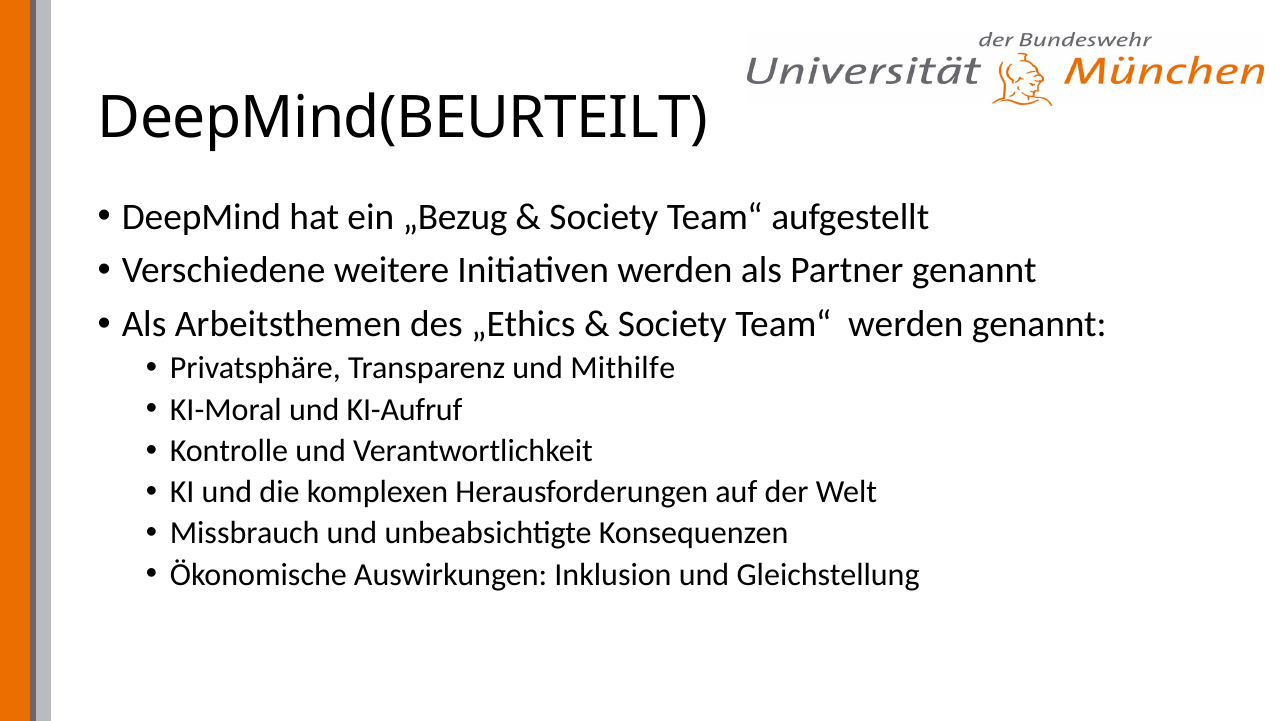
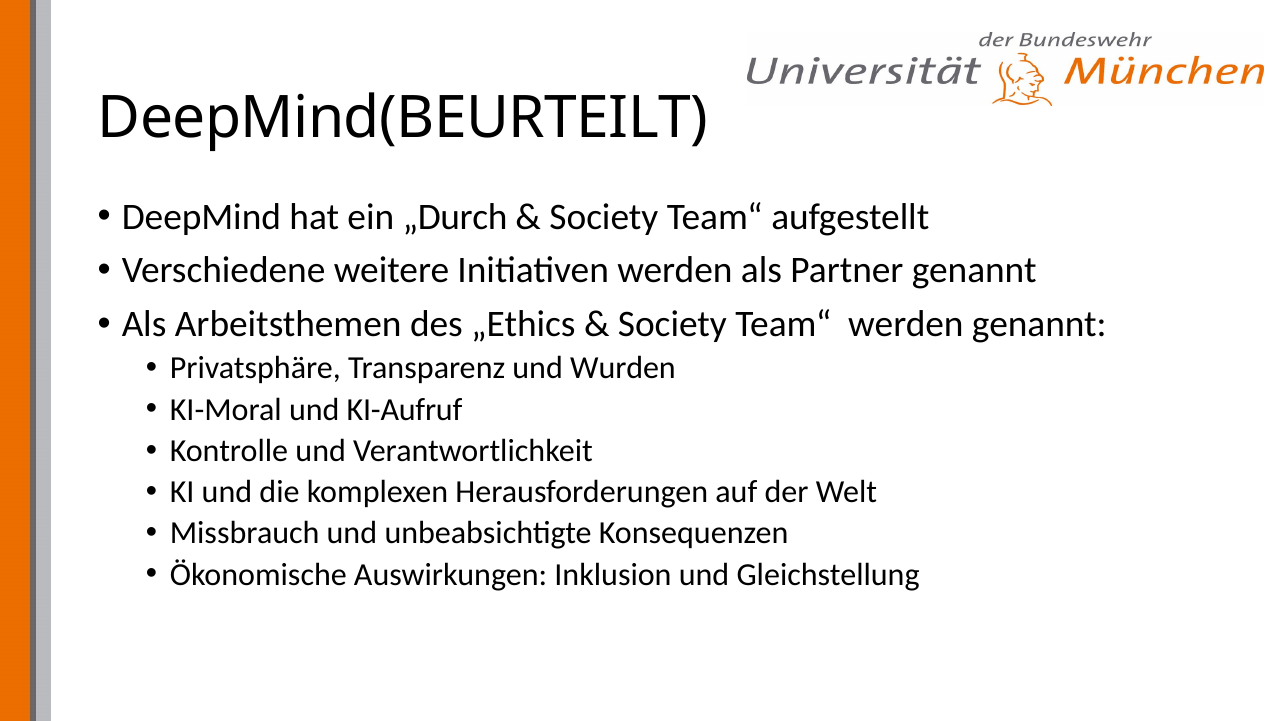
„Bezug: „Bezug -> „Durch
Mithilfe: Mithilfe -> Wurden
